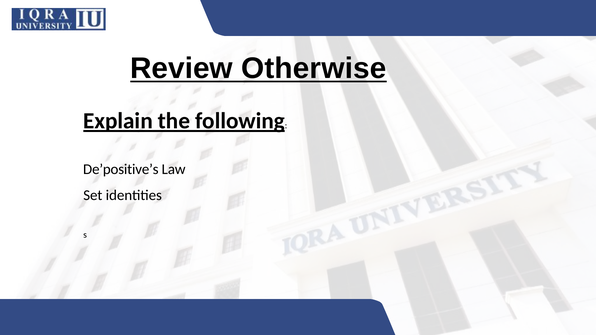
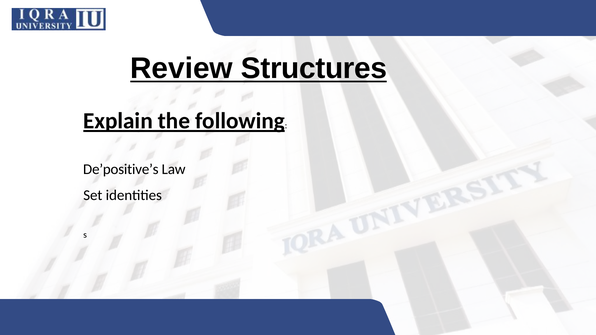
Otherwise: Otherwise -> Structures
